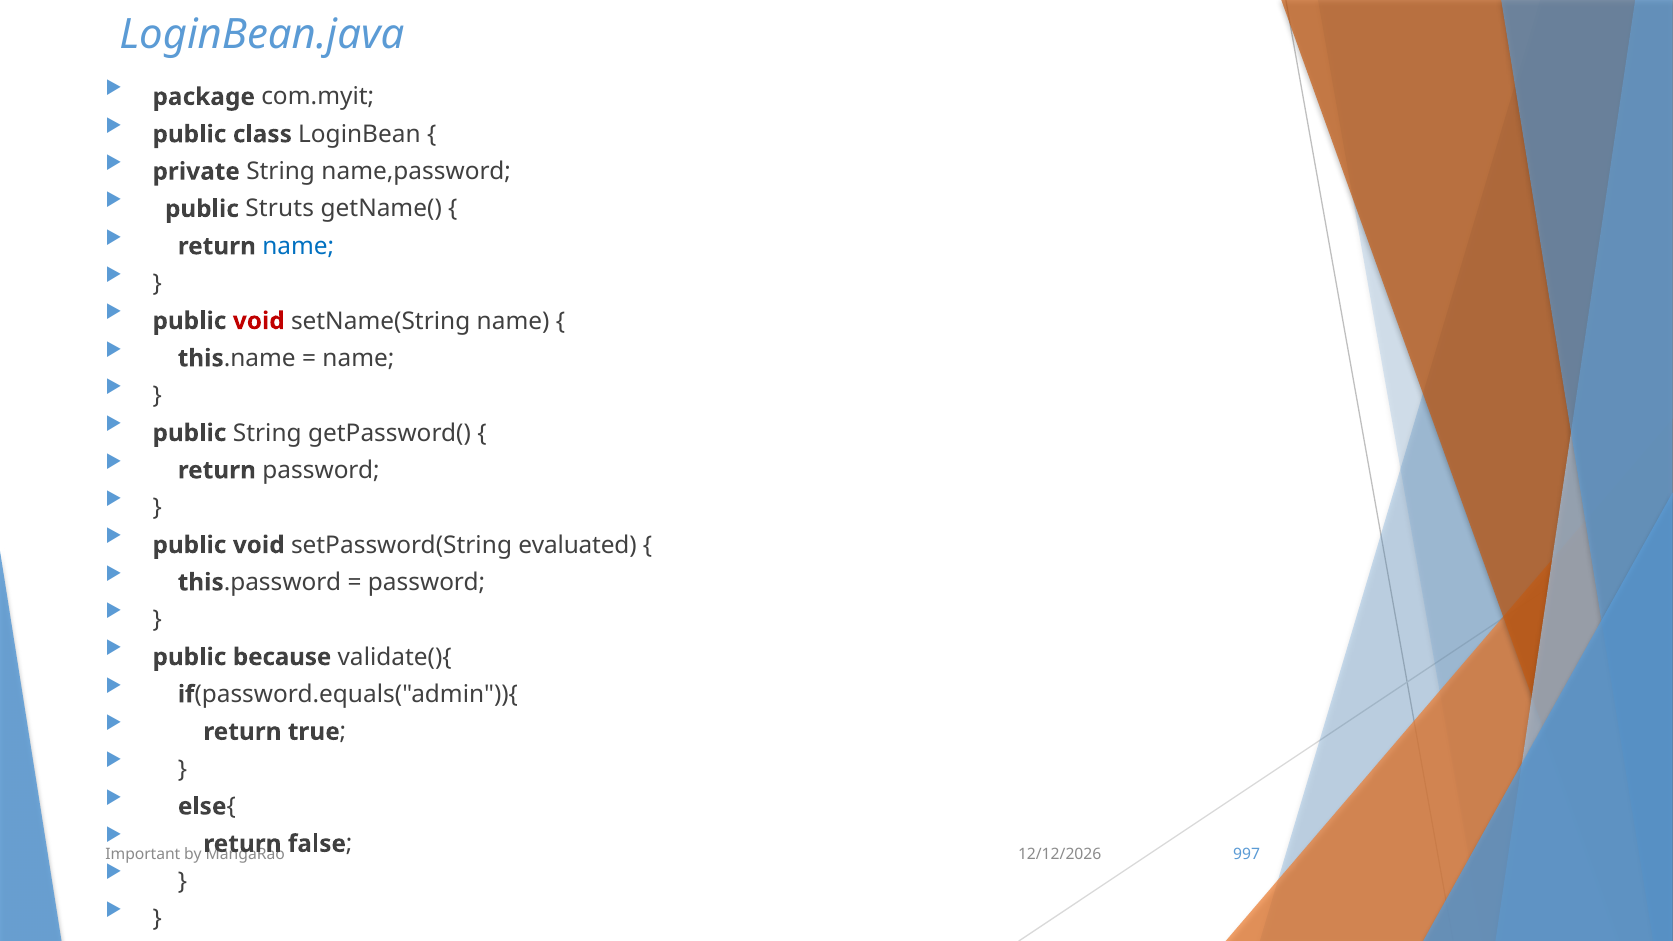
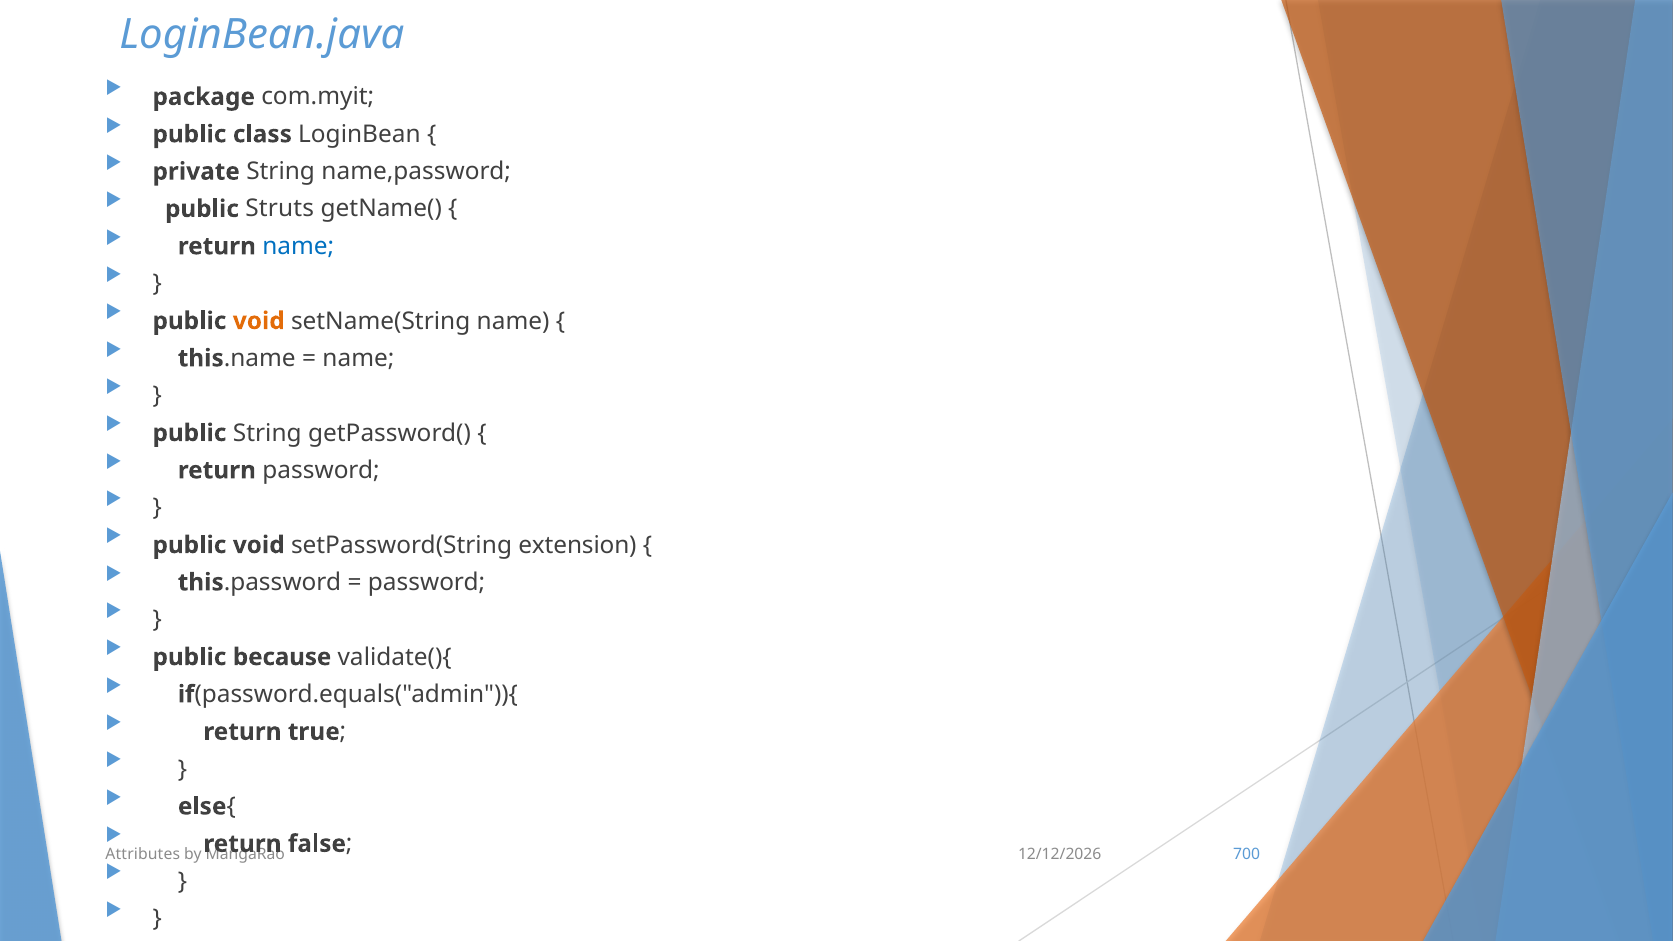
void at (259, 321) colour: red -> orange
evaluated: evaluated -> extension
Important: Important -> Attributes
997: 997 -> 700
